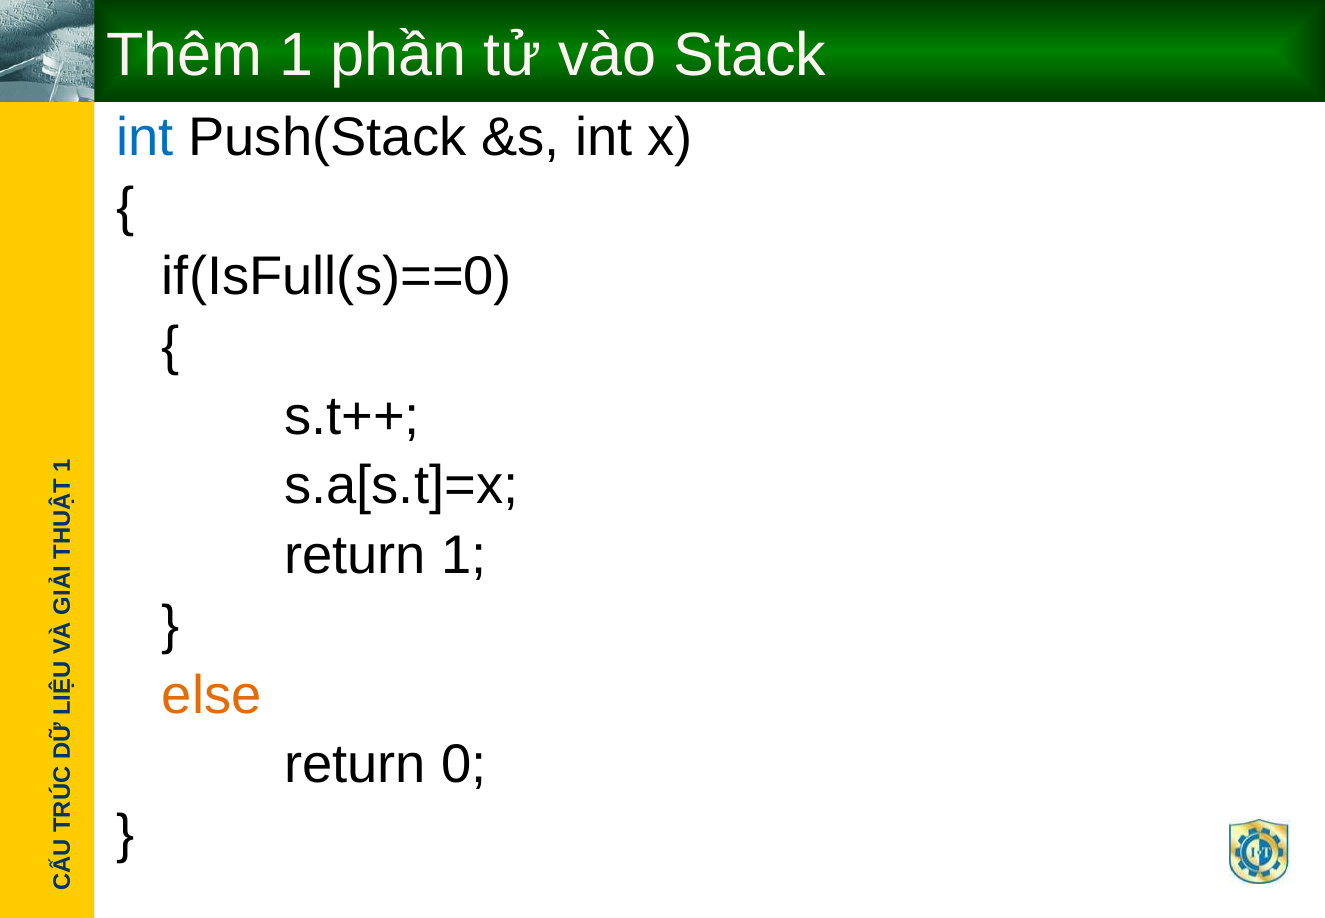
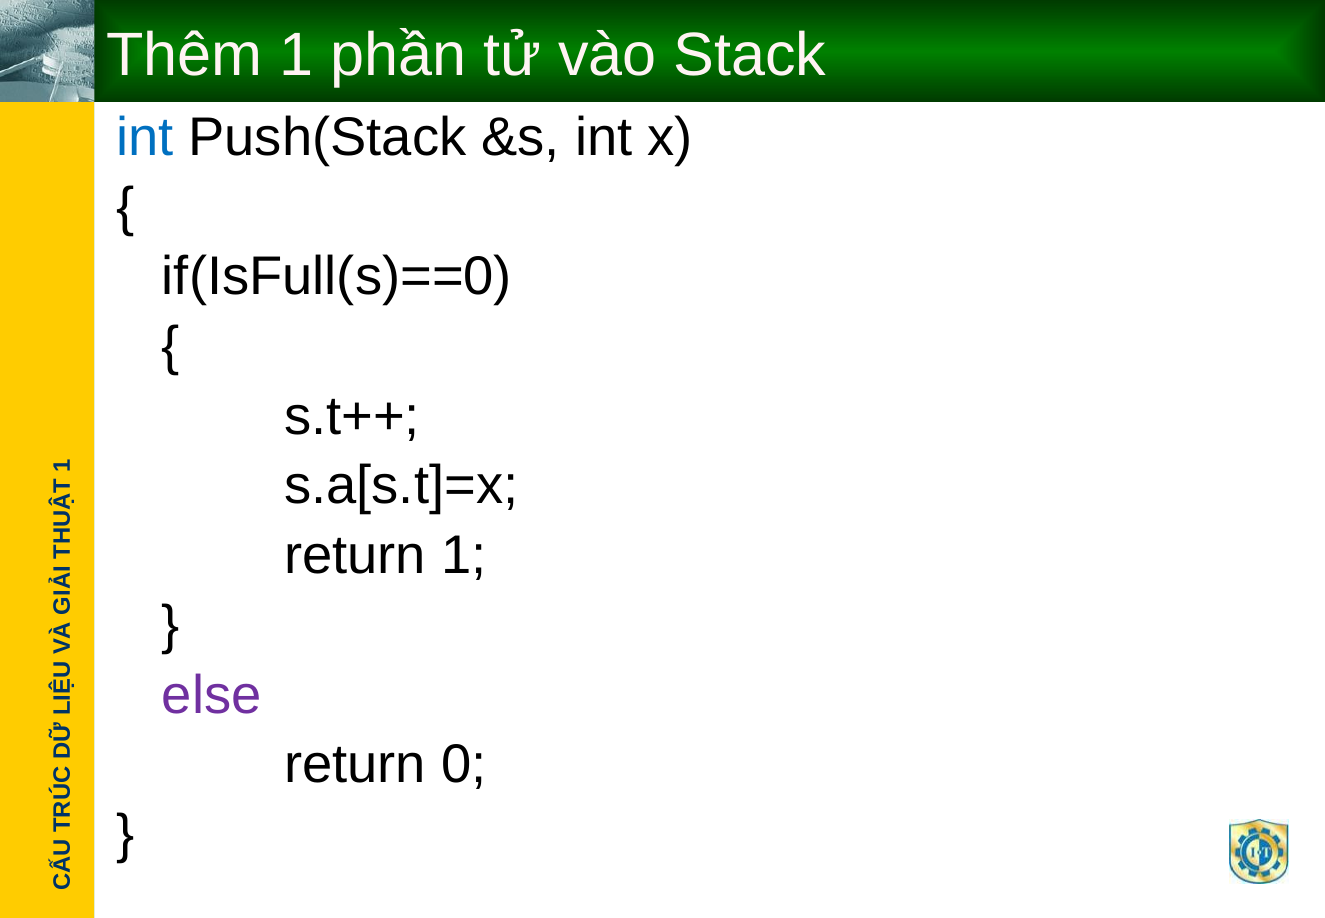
else colour: orange -> purple
